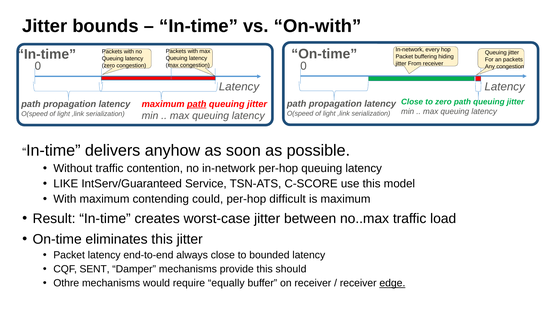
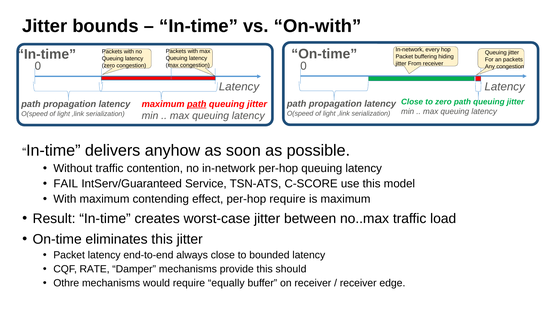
LIKE: LIKE -> FAIL
could: could -> effect
per-hop difficult: difficult -> require
SENT: SENT -> RATE
edge underline: present -> none
